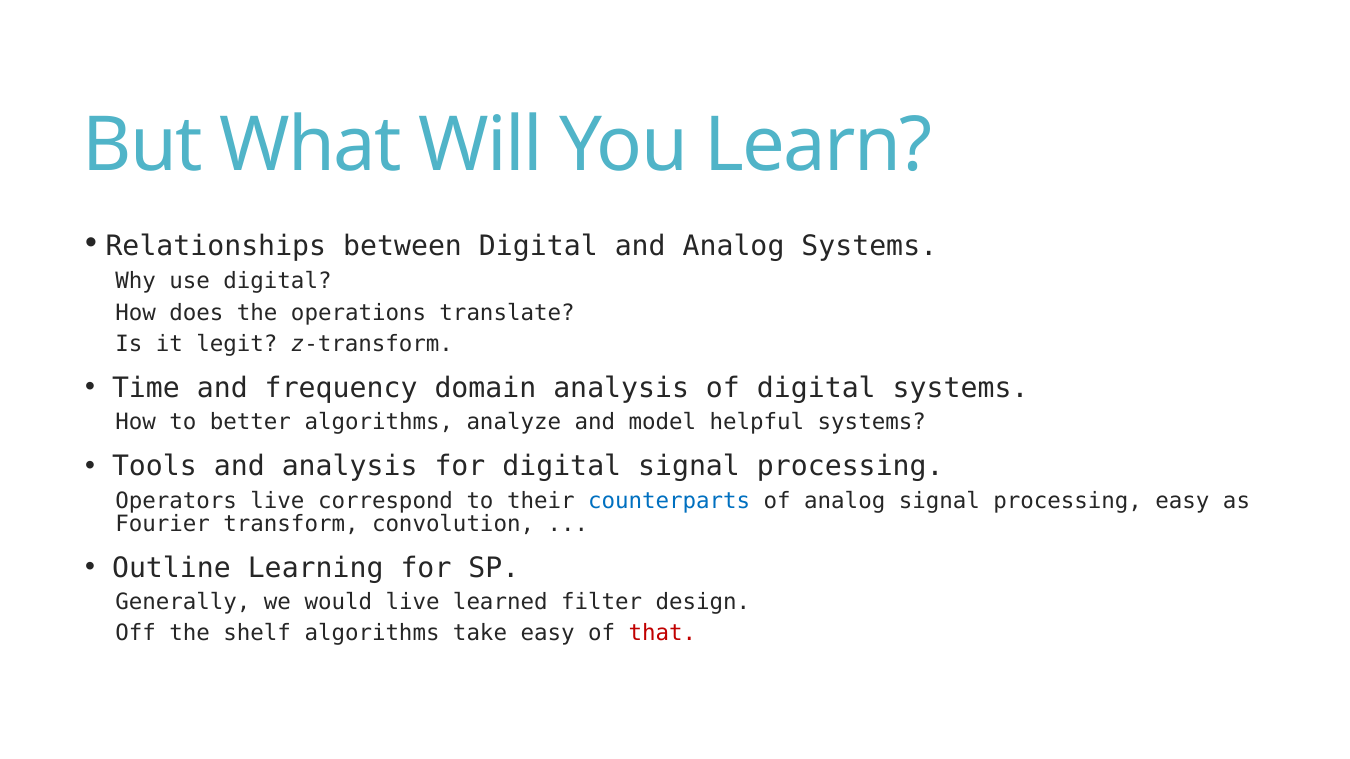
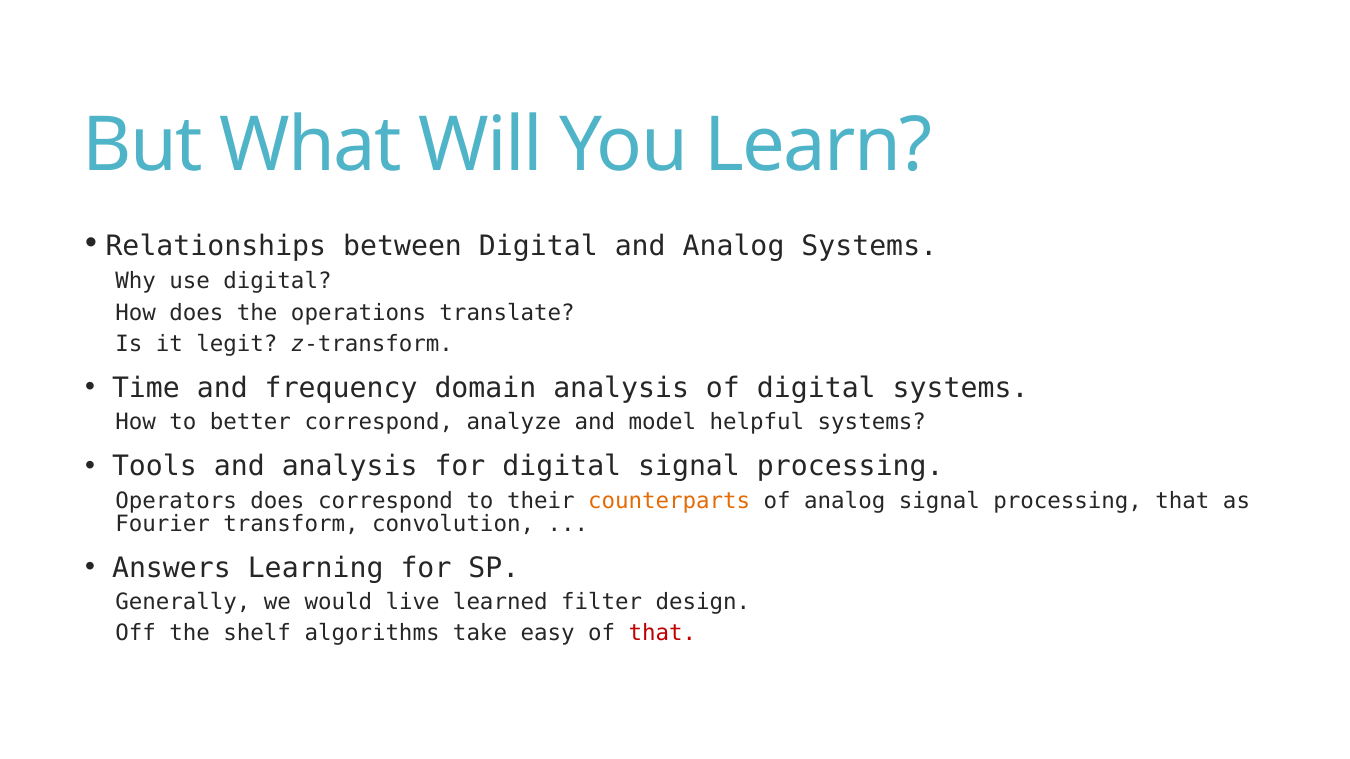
better algorithms: algorithms -> correspond
Operators live: live -> does
counterparts colour: blue -> orange
processing easy: easy -> that
Outline: Outline -> Answers
